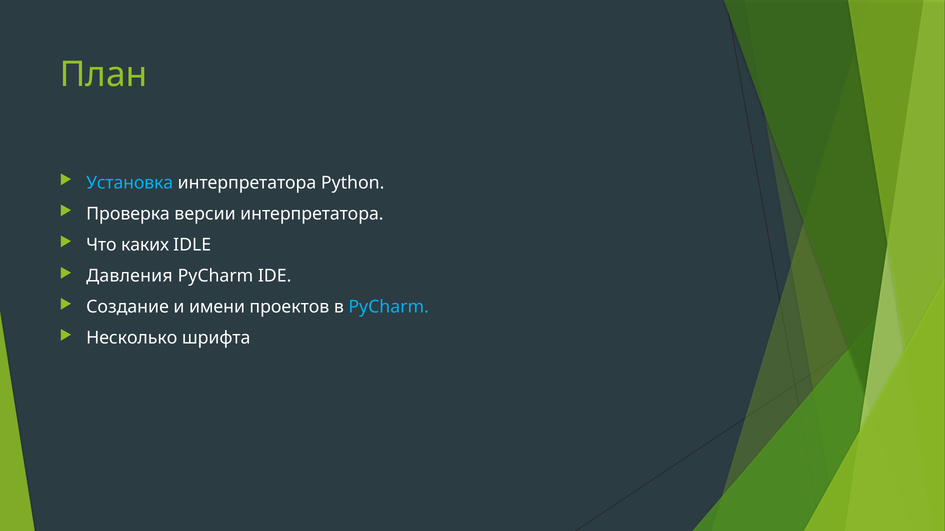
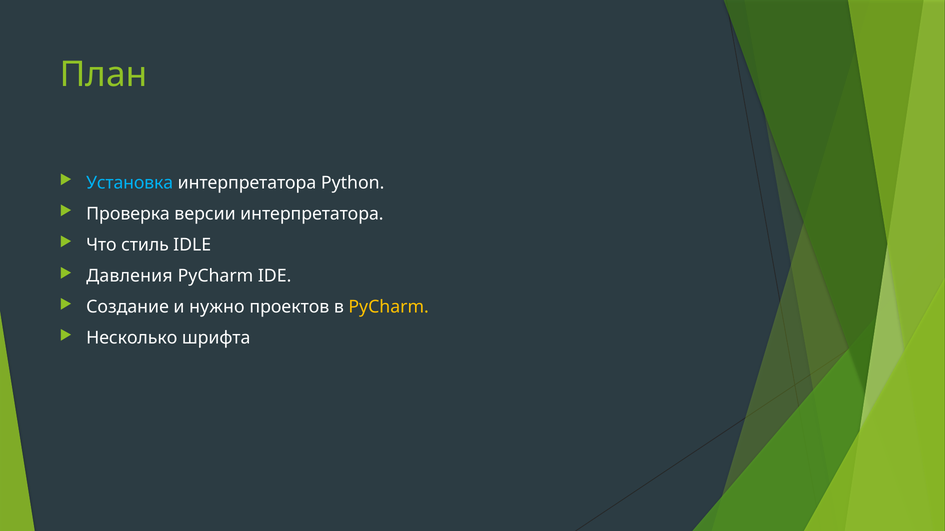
каких: каких -> стиль
имени: имени -> нужно
PyCharm at (389, 307) colour: light blue -> yellow
